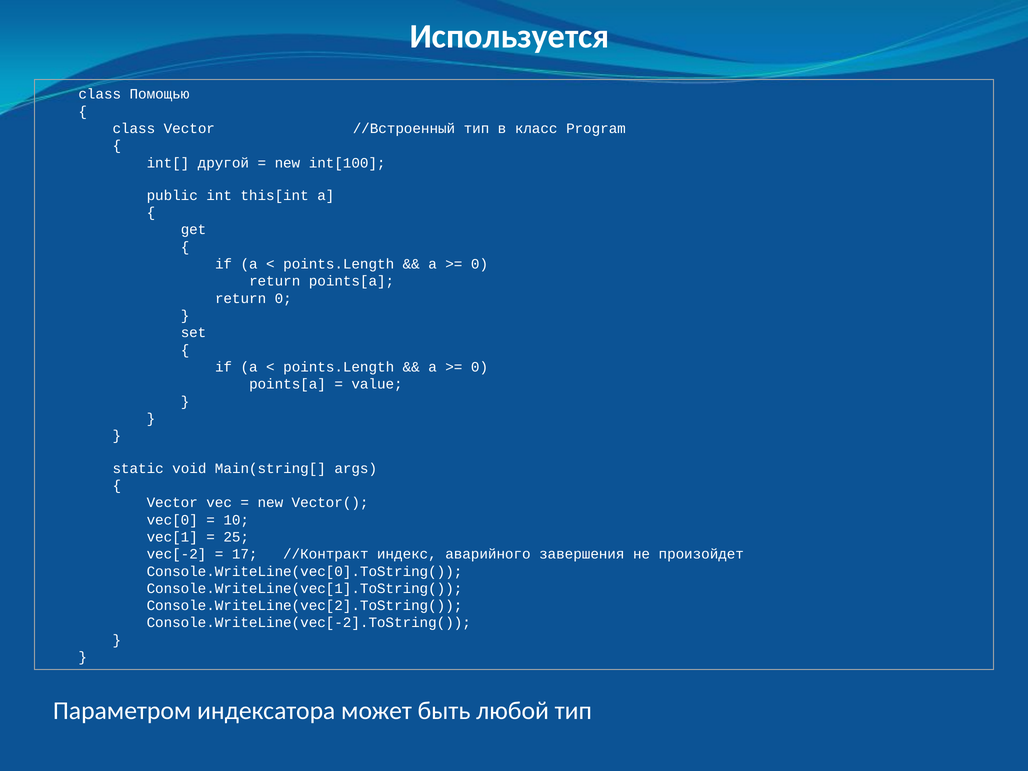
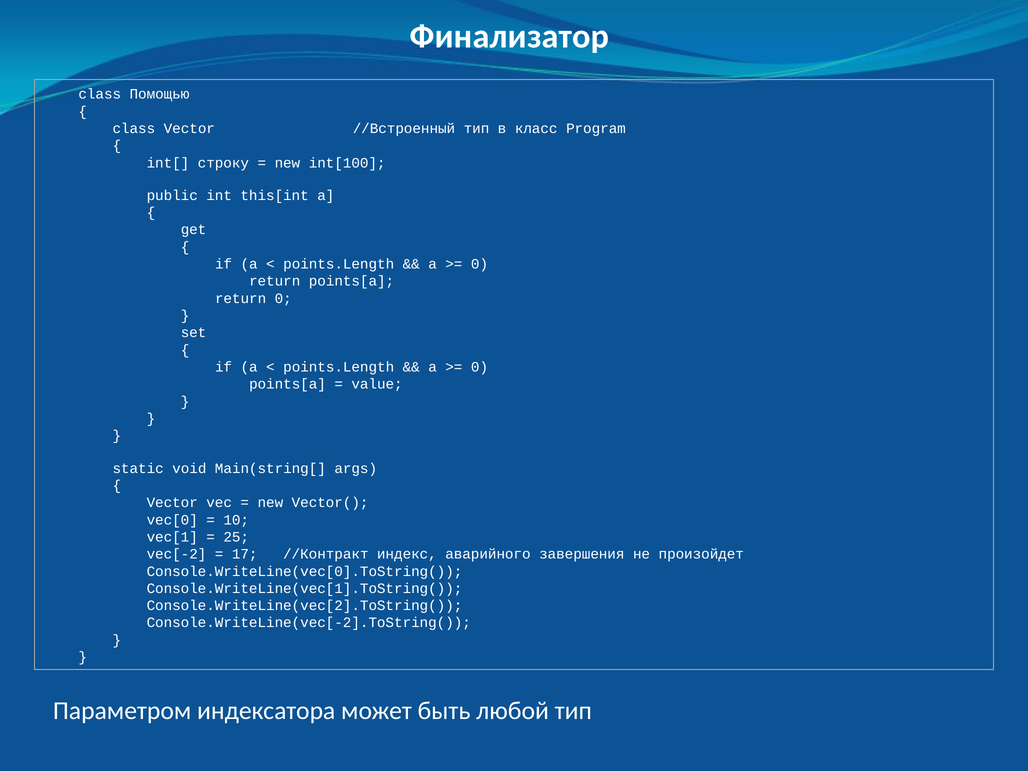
Используется: Используется -> Финализатор
другой: другой -> строку
